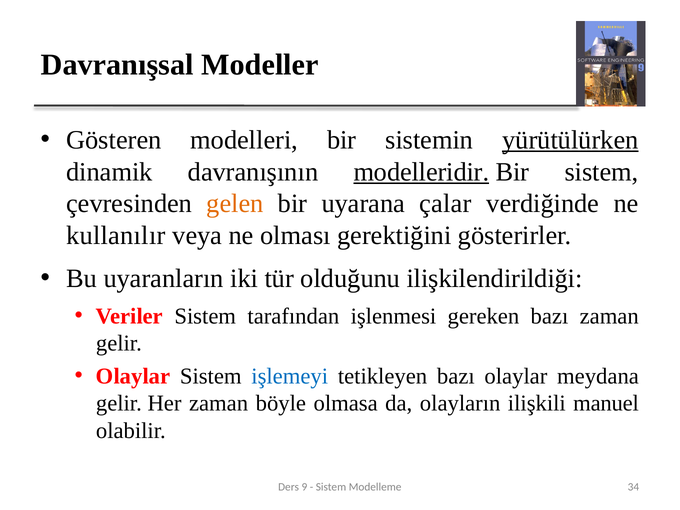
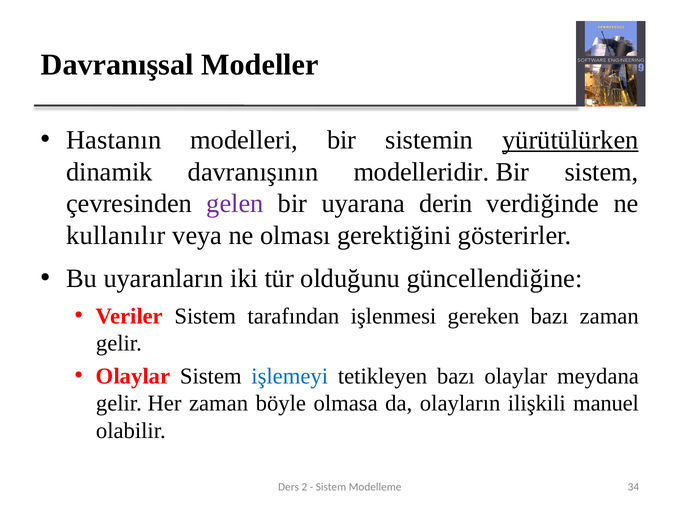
Gösteren: Gösteren -> Hastanın
modelleridir underline: present -> none
gelen colour: orange -> purple
çalar: çalar -> derin
ilişkilendirildiği: ilişkilendirildiği -> güncellendiğine
9: 9 -> 2
